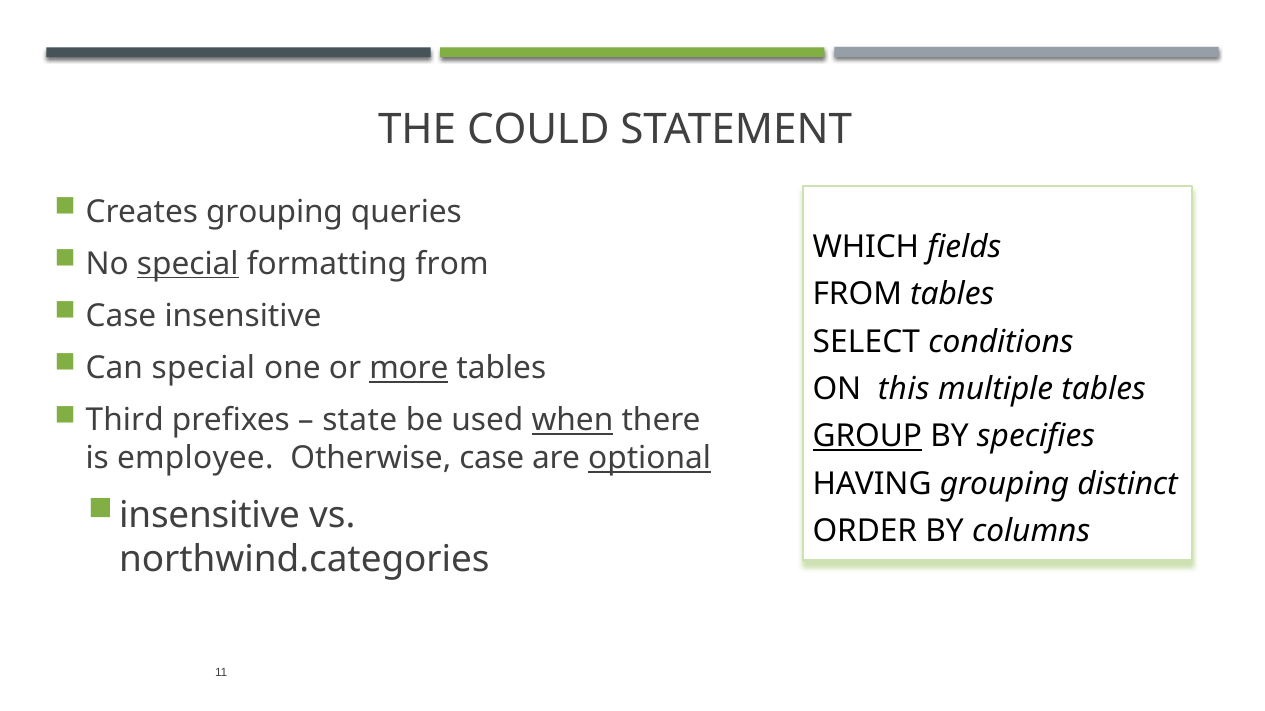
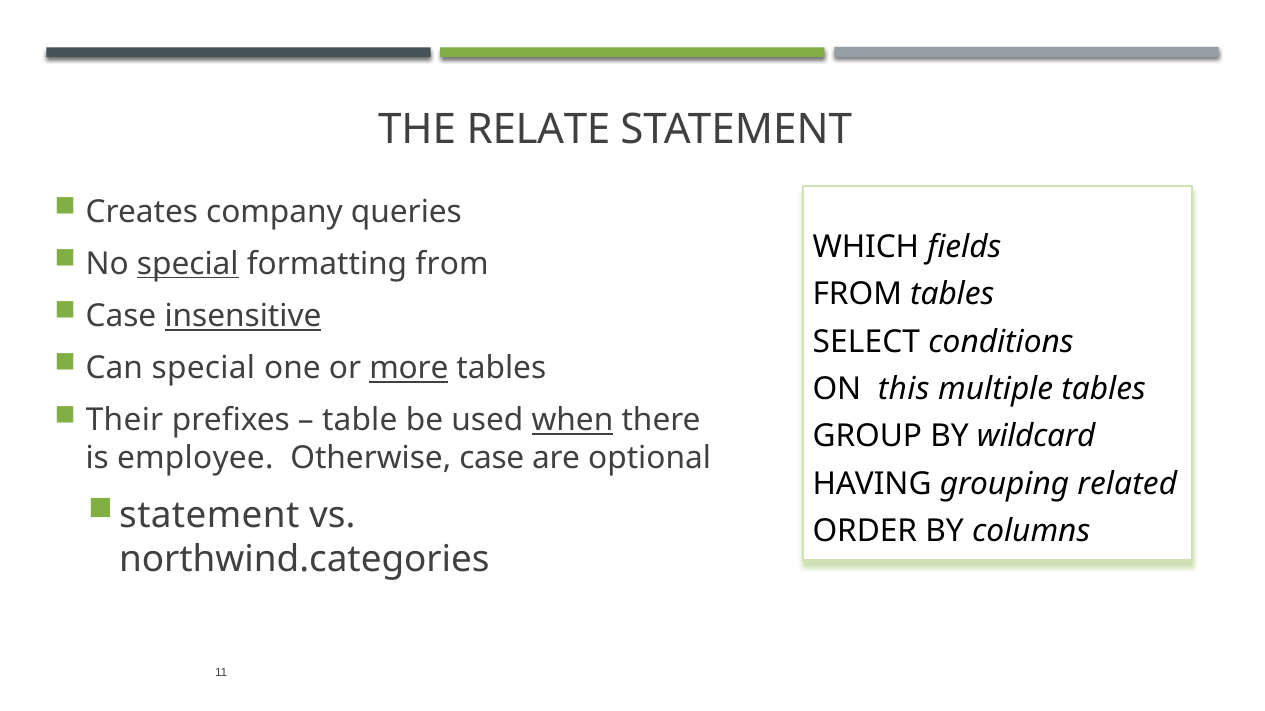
COULD: COULD -> RELATE
Creates grouping: grouping -> company
insensitive at (243, 316) underline: none -> present
Third: Third -> Their
state: state -> table
GROUP underline: present -> none
specifies: specifies -> wildcard
optional underline: present -> none
distinct: distinct -> related
insensitive at (210, 515): insensitive -> statement
